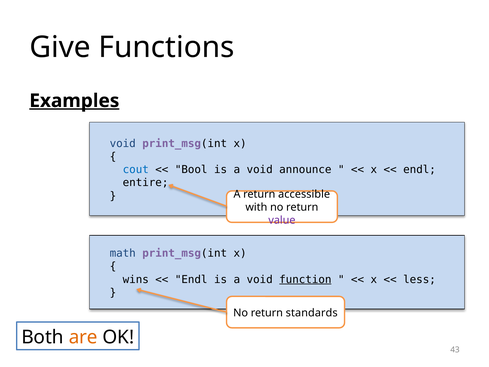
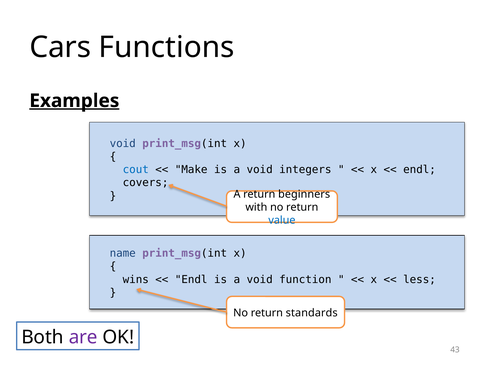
Give: Give -> Cars
Bool: Bool -> Make
announce: announce -> integers
entire: entire -> covers
accessible: accessible -> beginners
value colour: purple -> blue
math: math -> name
function underline: present -> none
are colour: orange -> purple
